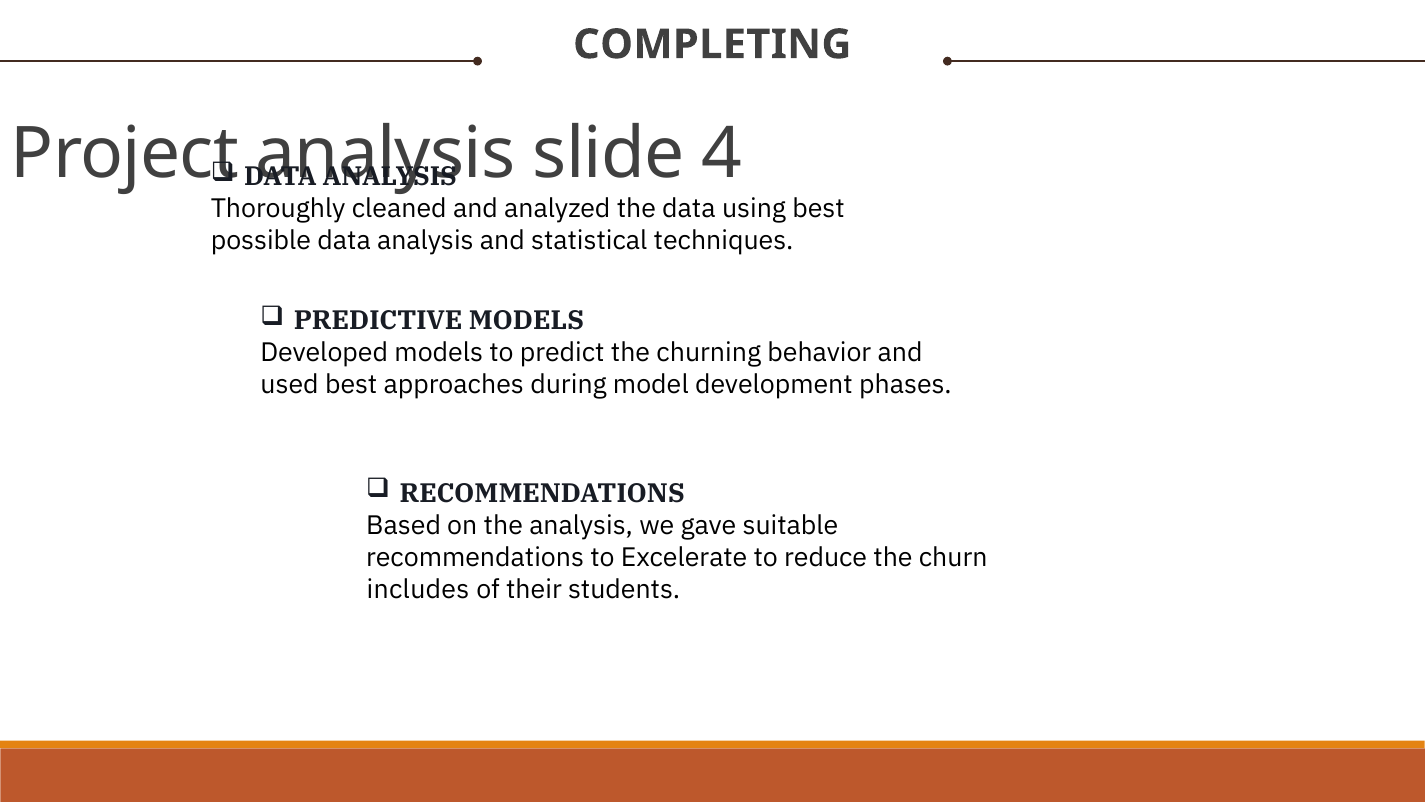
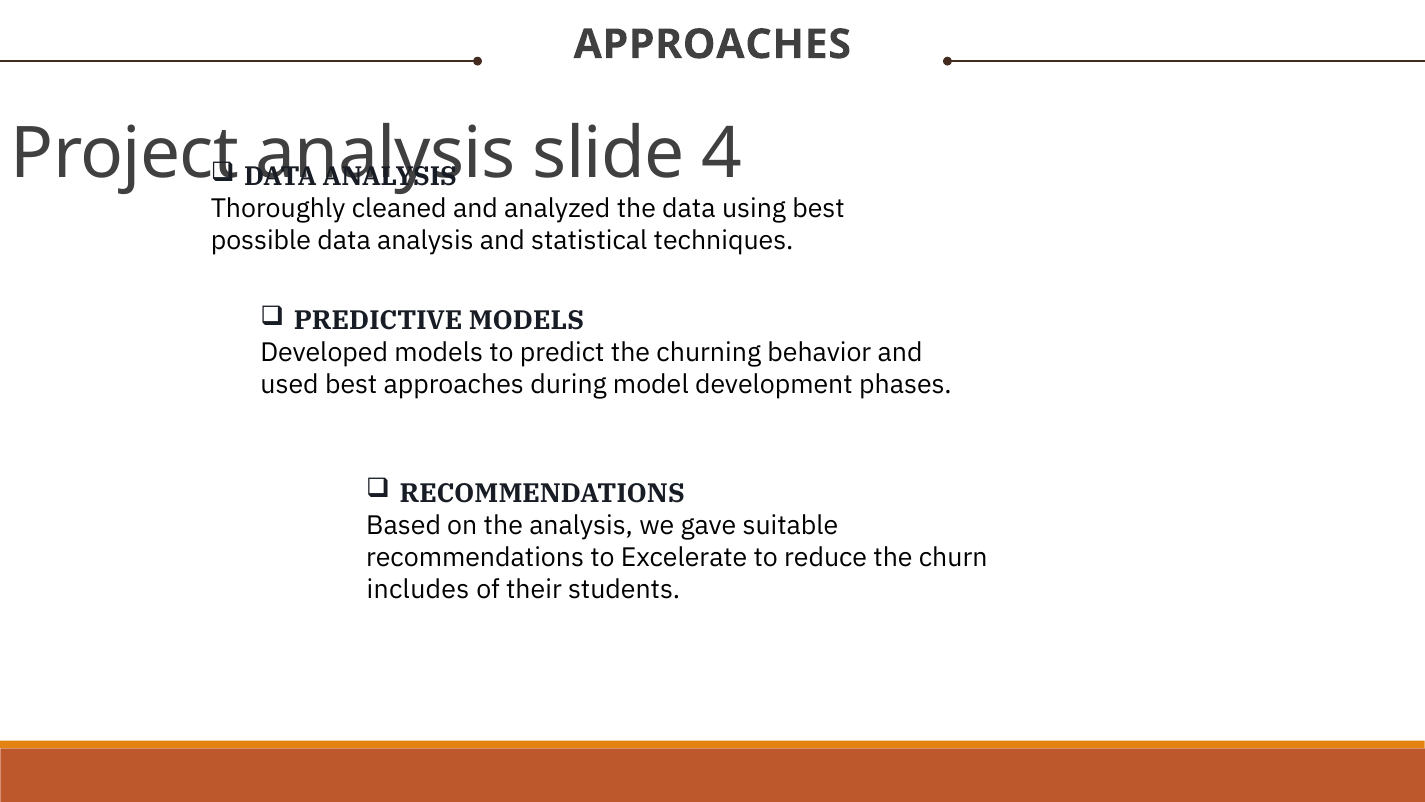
COMPLETING at (712, 44): COMPLETING -> APPROACHES
